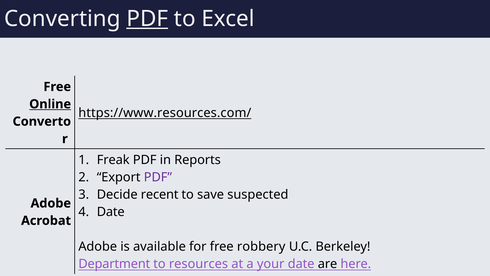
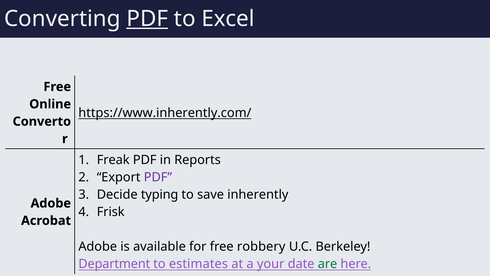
Online underline: present -> none
https://www.resources.com/: https://www.resources.com/ -> https://www.inherently.com/
recent: recent -> typing
suspected: suspected -> inherently
Date at (111, 212): Date -> Frisk
resources: resources -> estimates
are colour: black -> green
